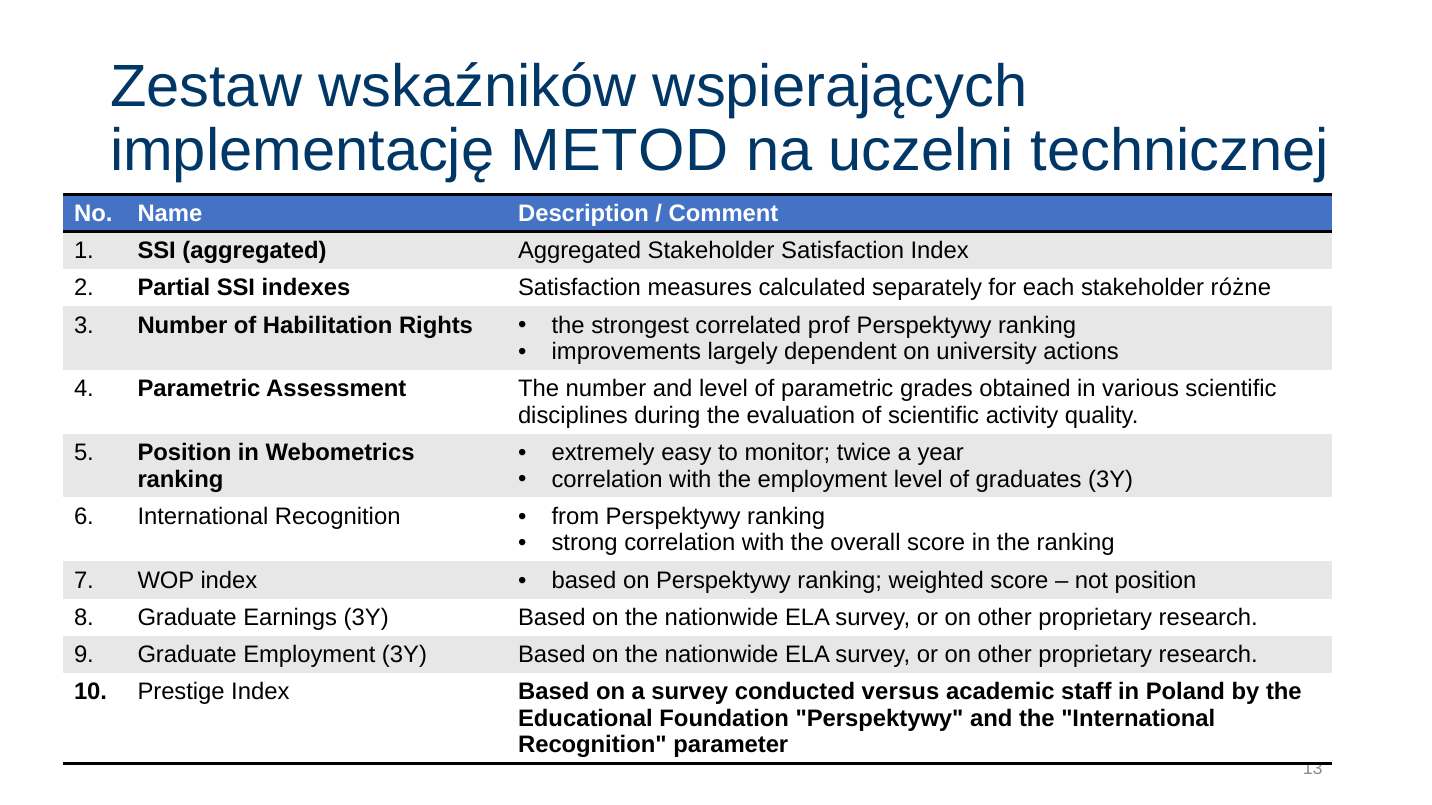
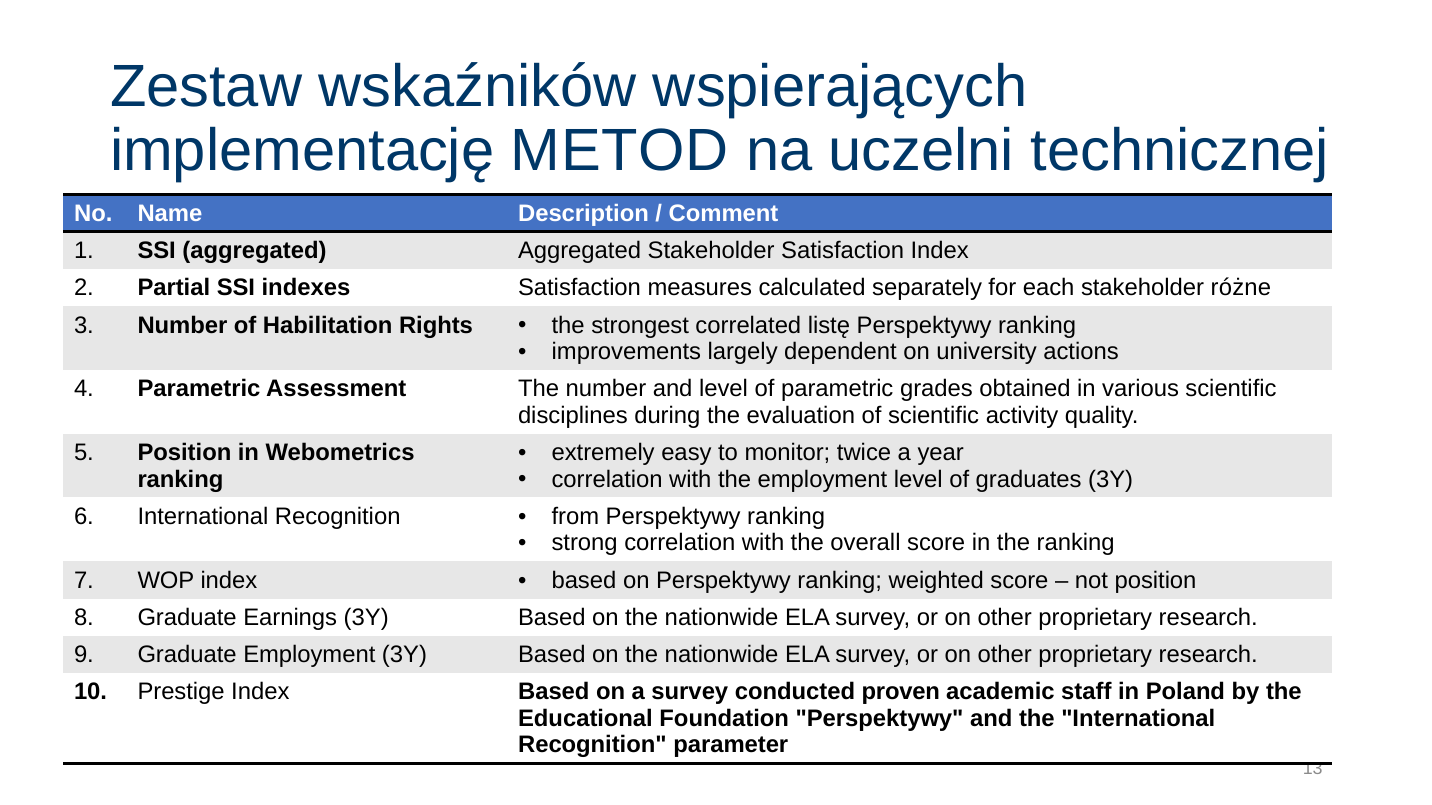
prof: prof -> listę
versus: versus -> proven
